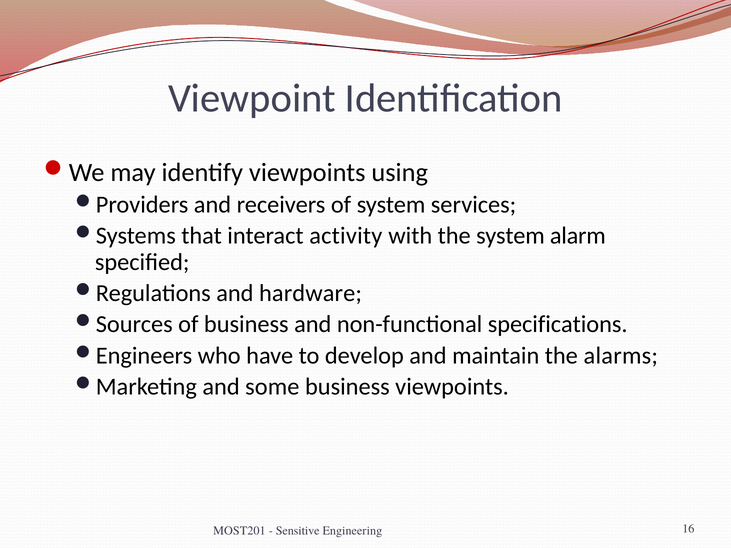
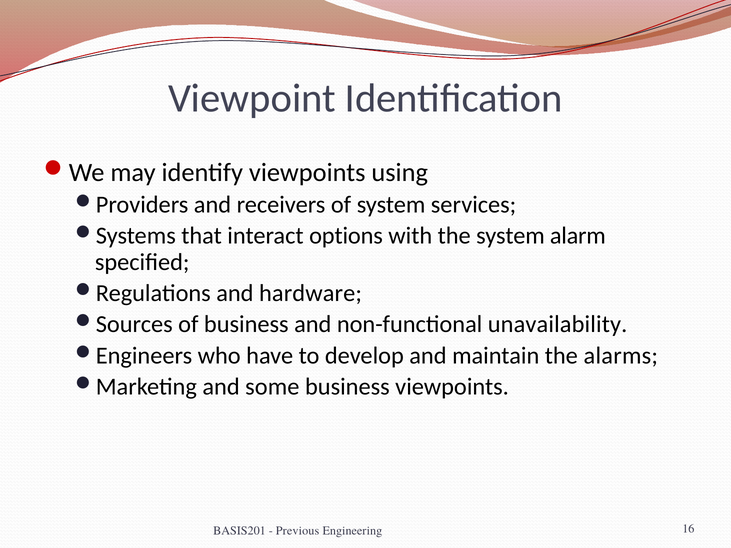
activity: activity -> options
specifications: specifications -> unavailability
MOST201: MOST201 -> BASIS201
Sensitive: Sensitive -> Previous
